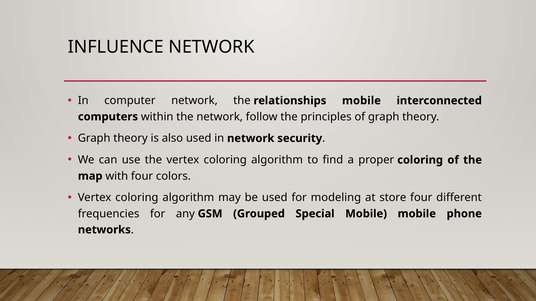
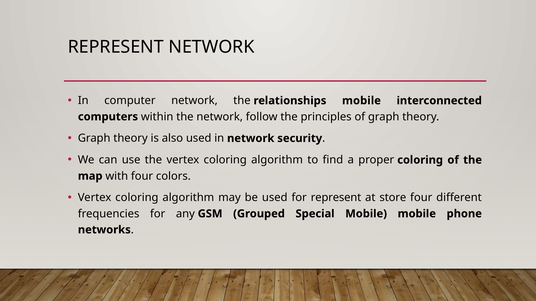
INFLUENCE at (116, 47): INFLUENCE -> REPRESENT
for modeling: modeling -> represent
